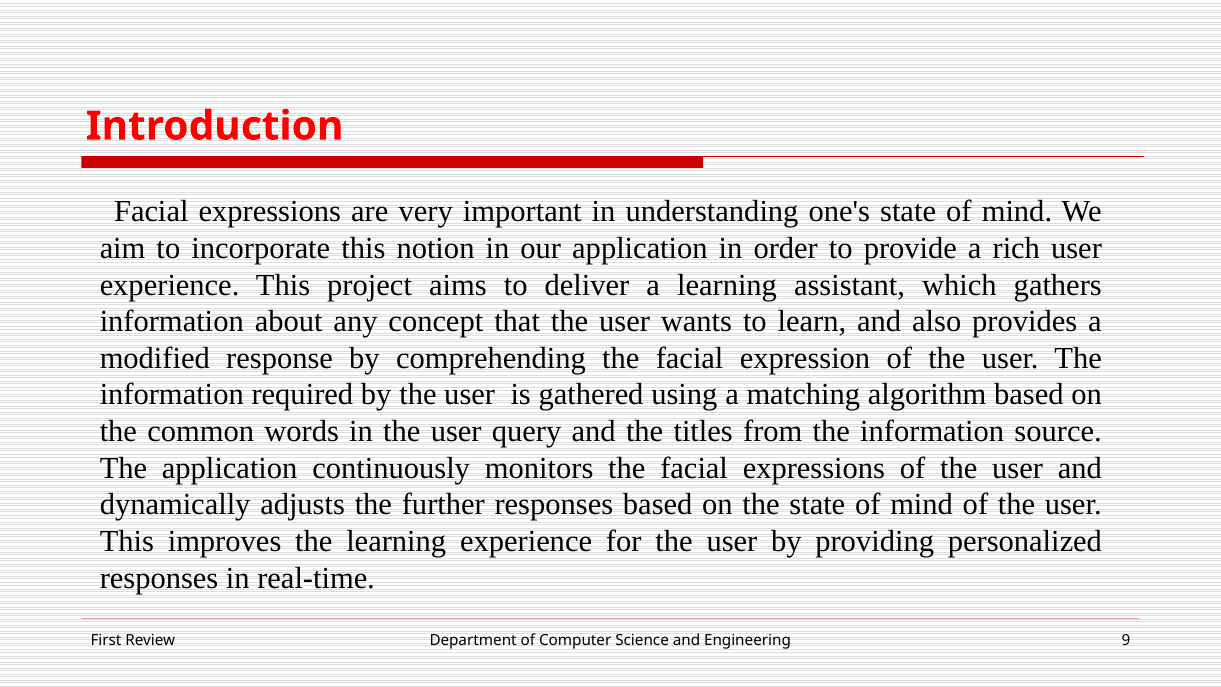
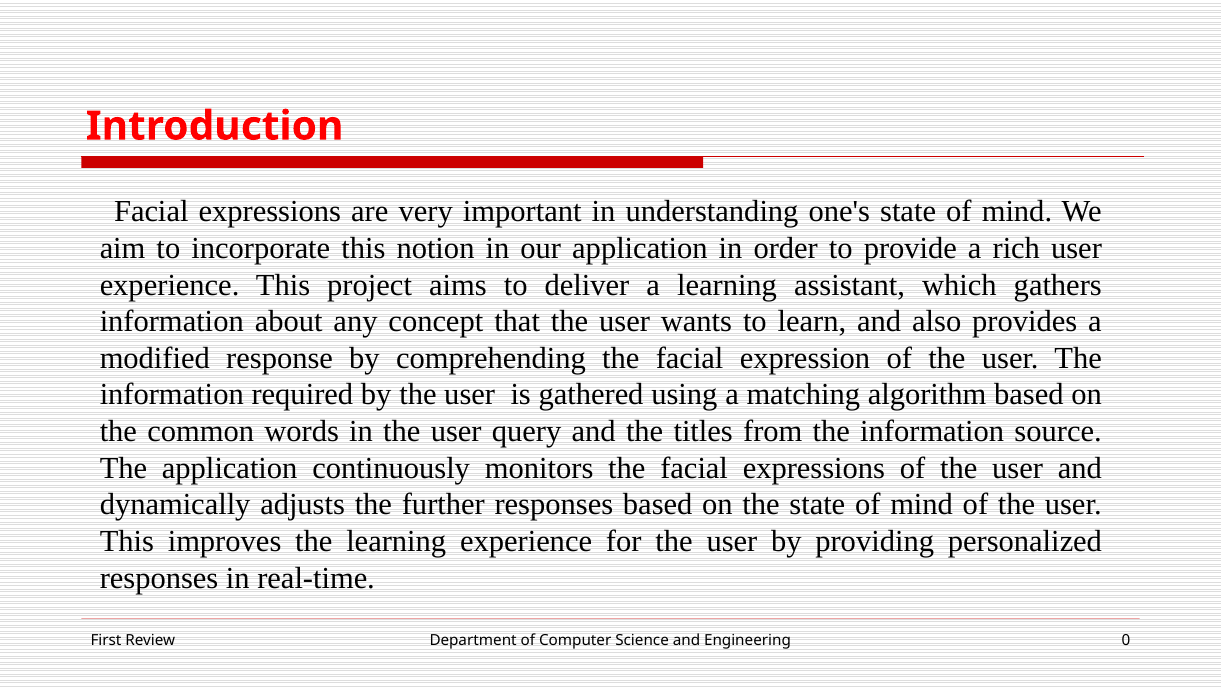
9: 9 -> 0
